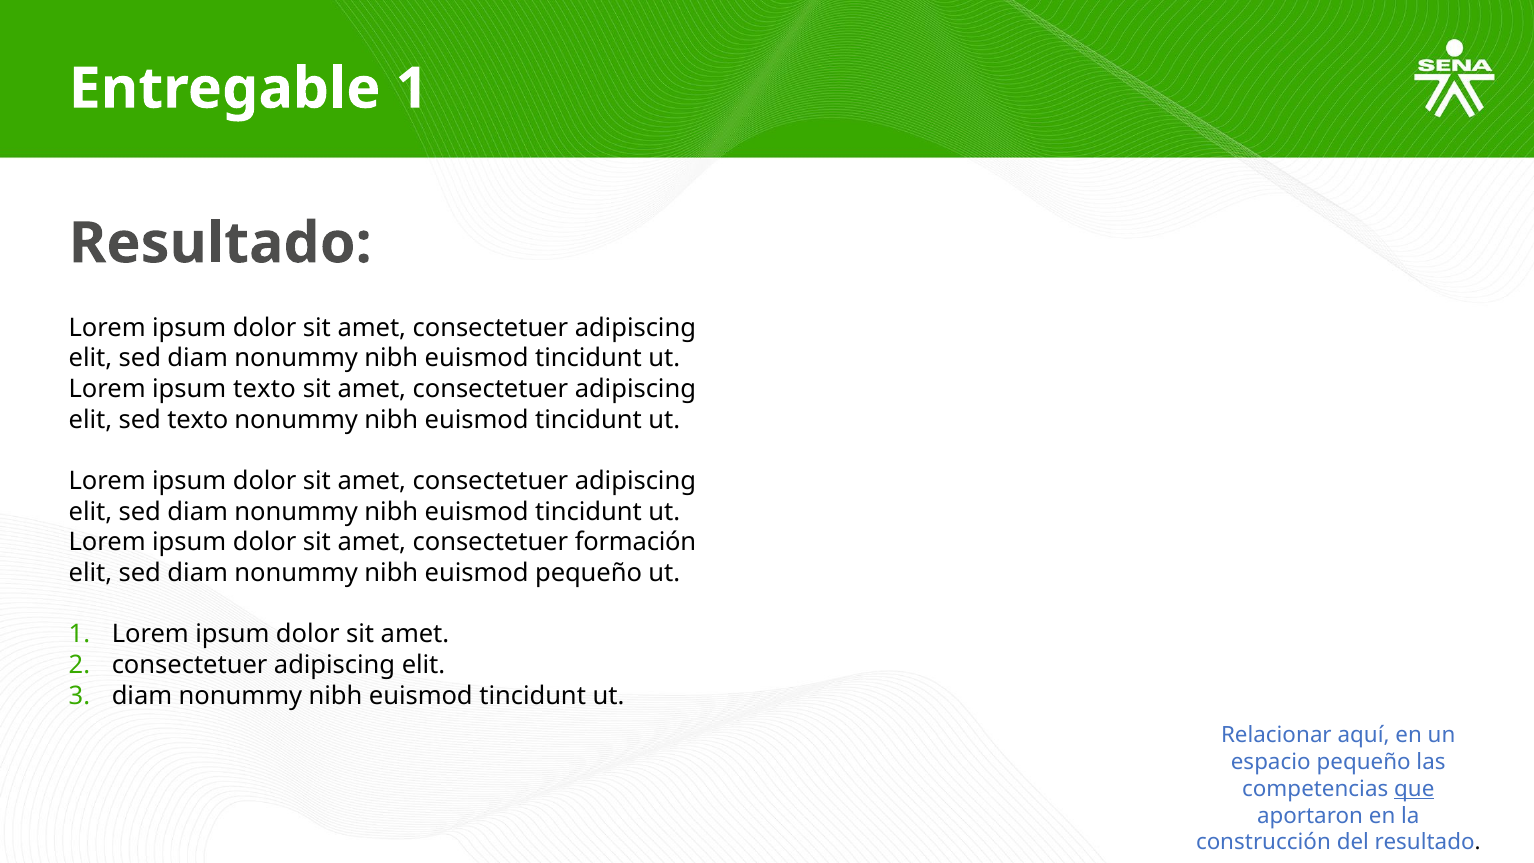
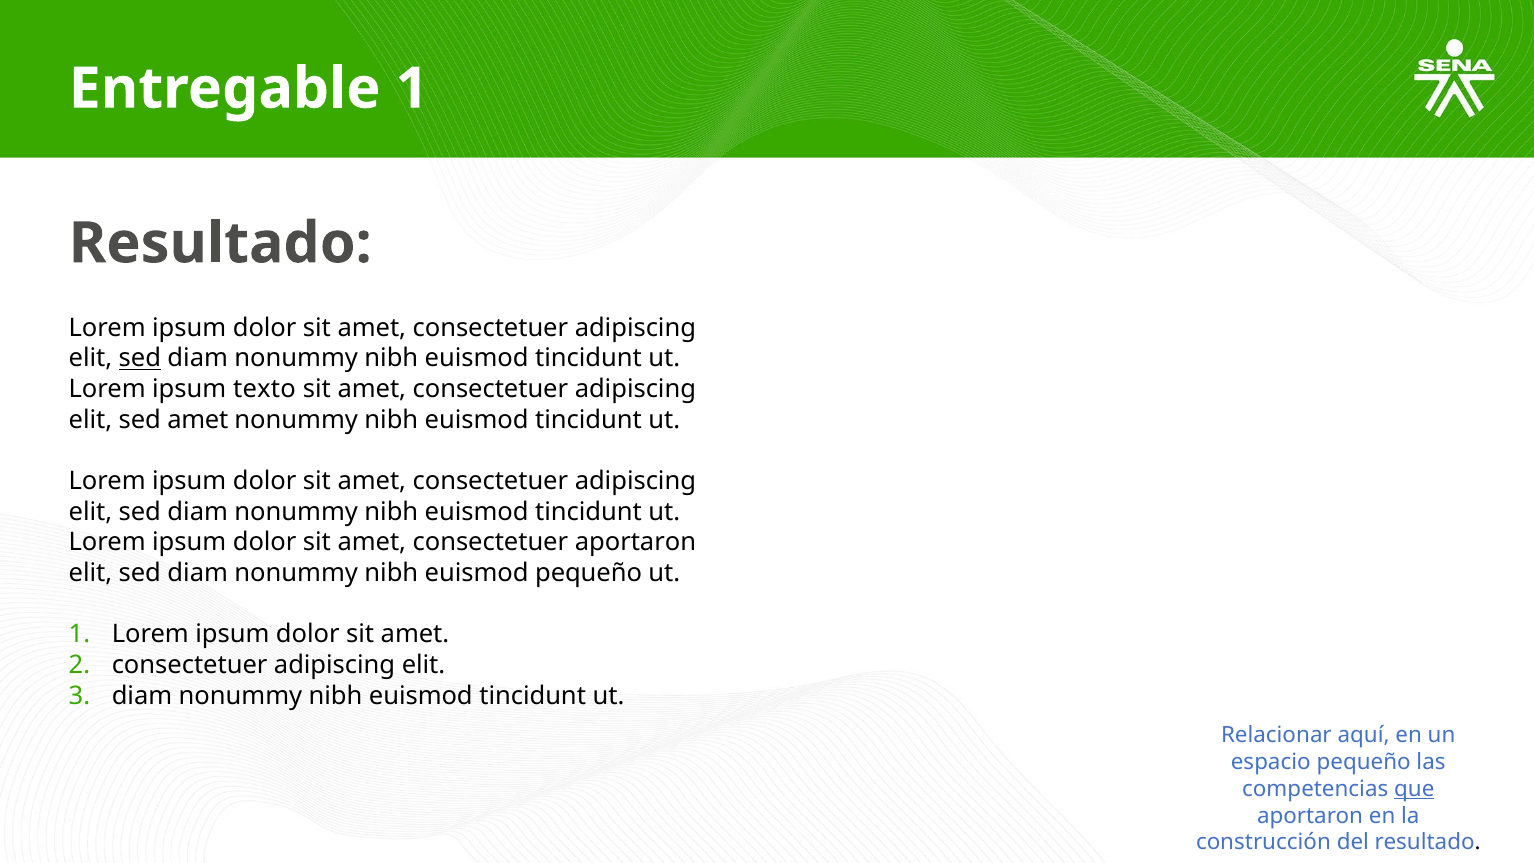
sed at (140, 358) underline: none -> present
sed texto: texto -> amet
consectetuer formación: formación -> aportaron
